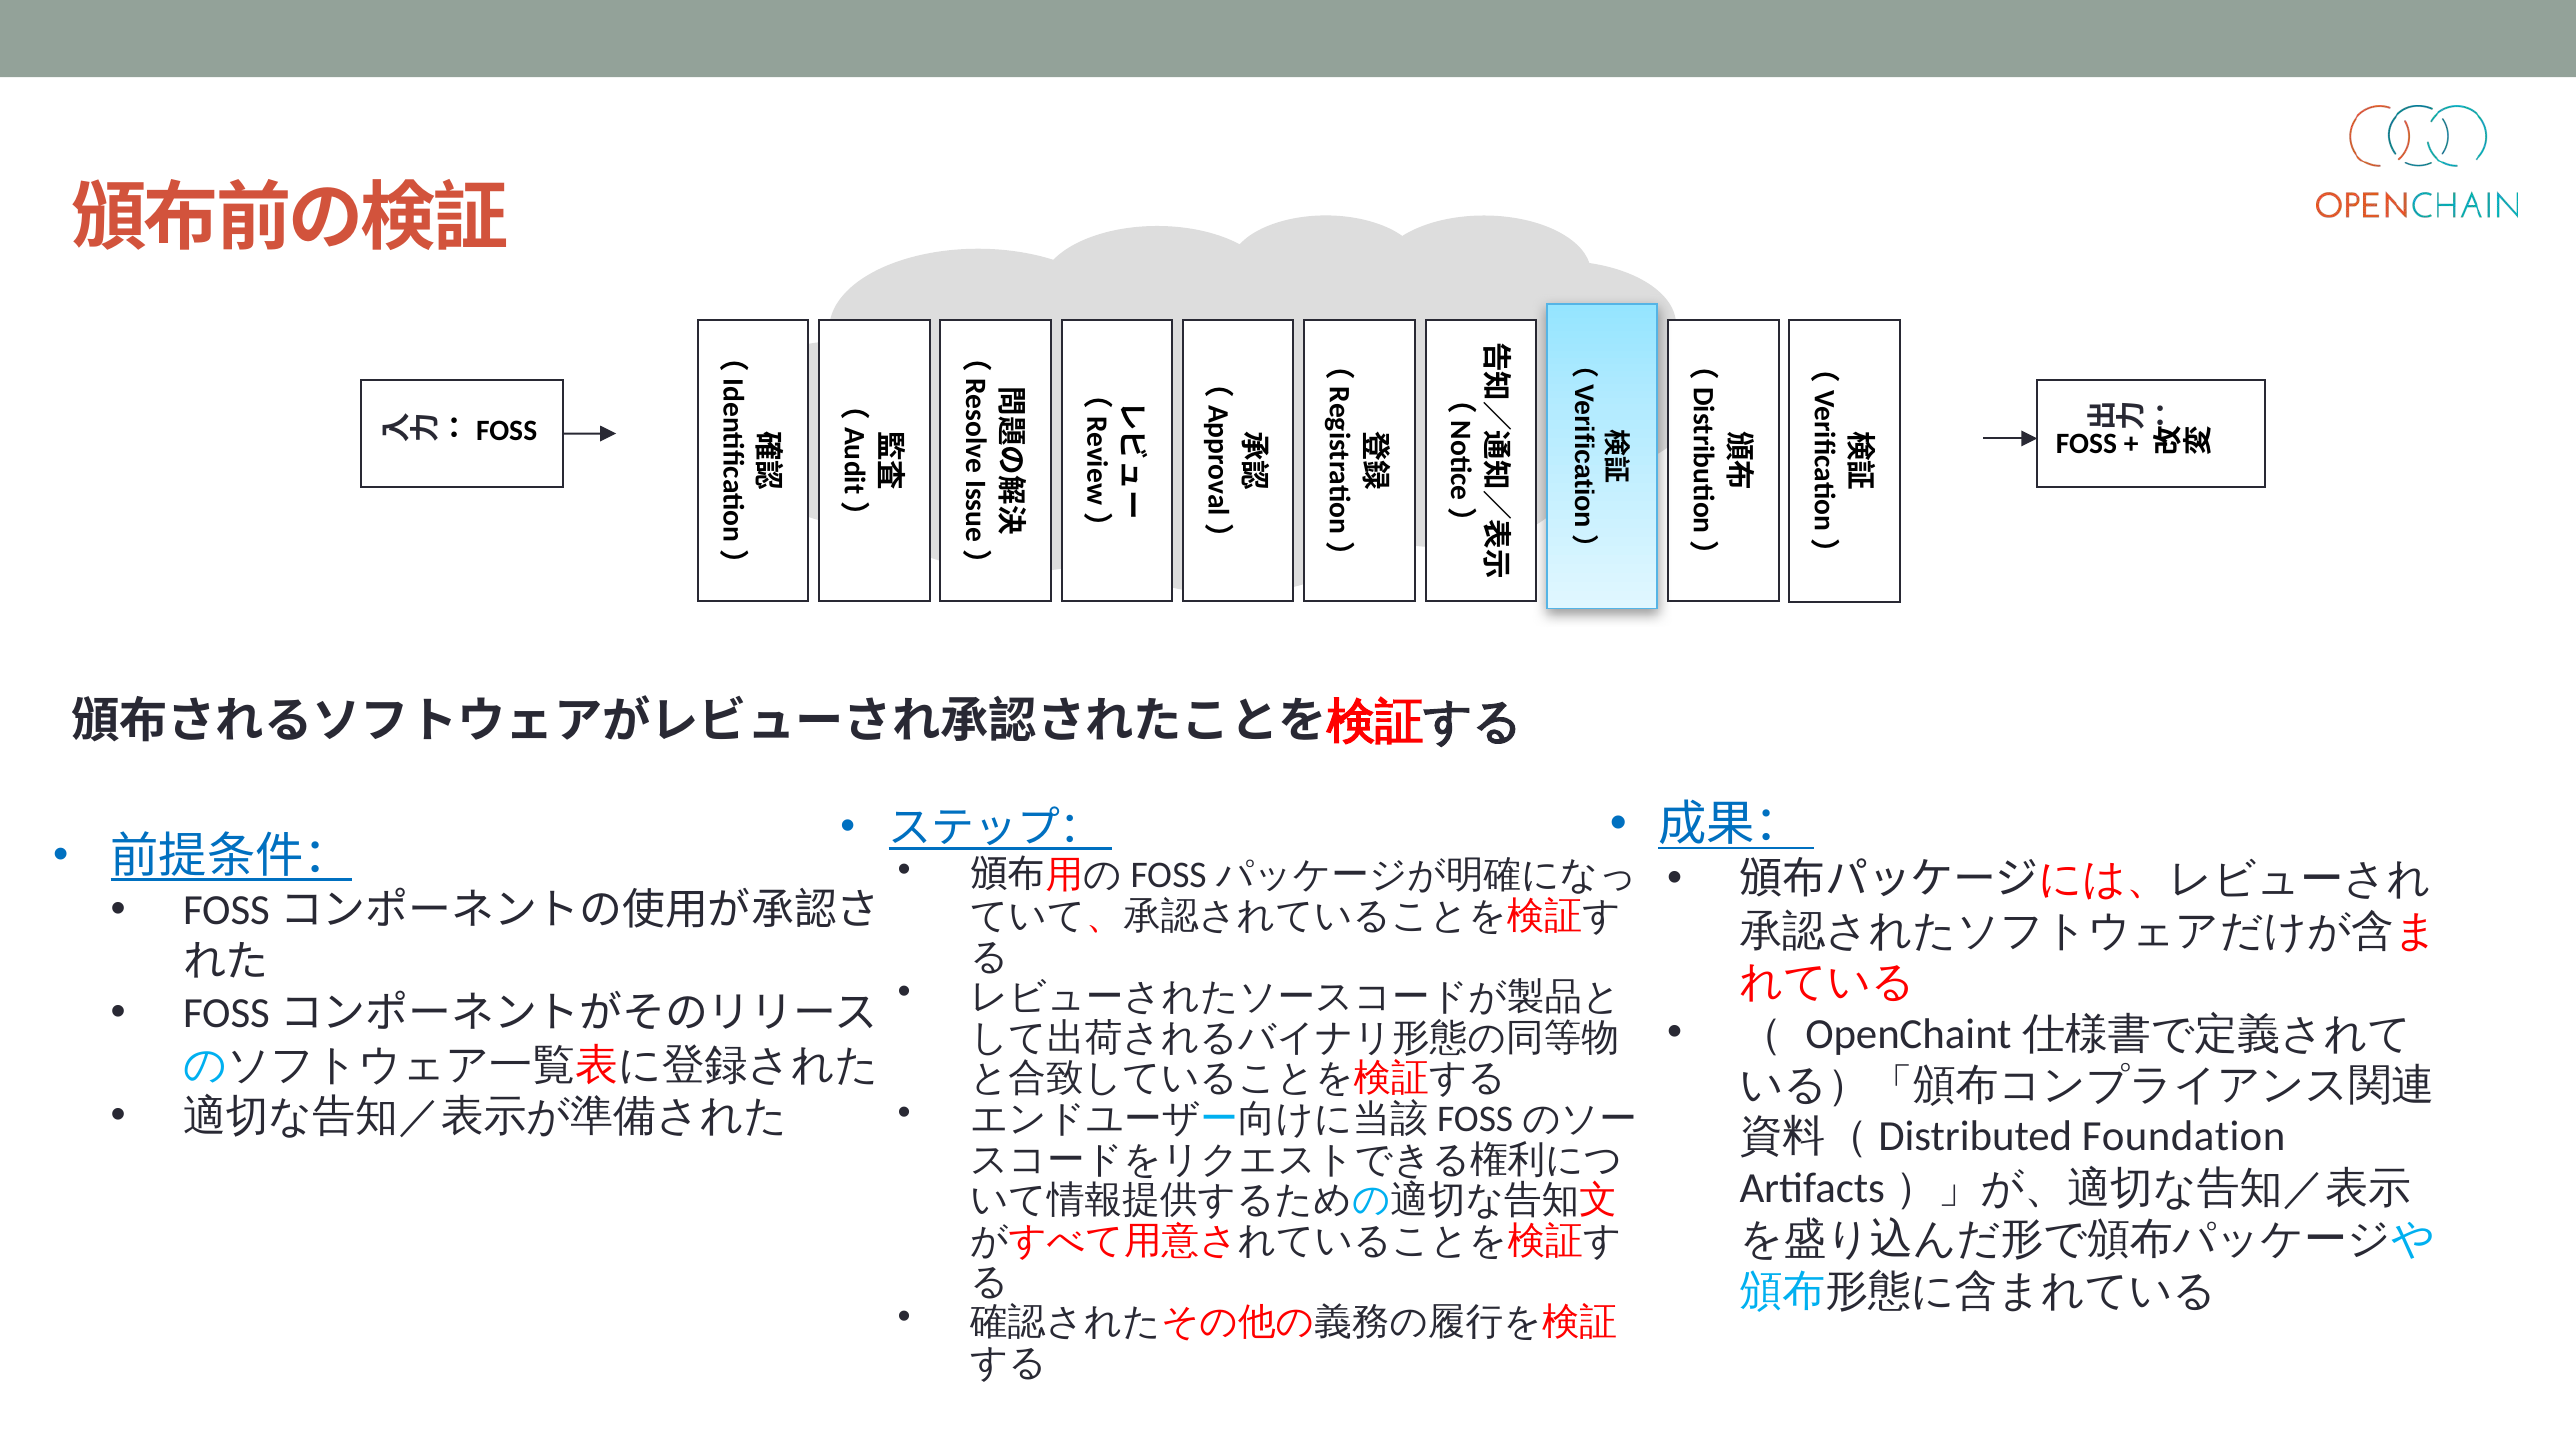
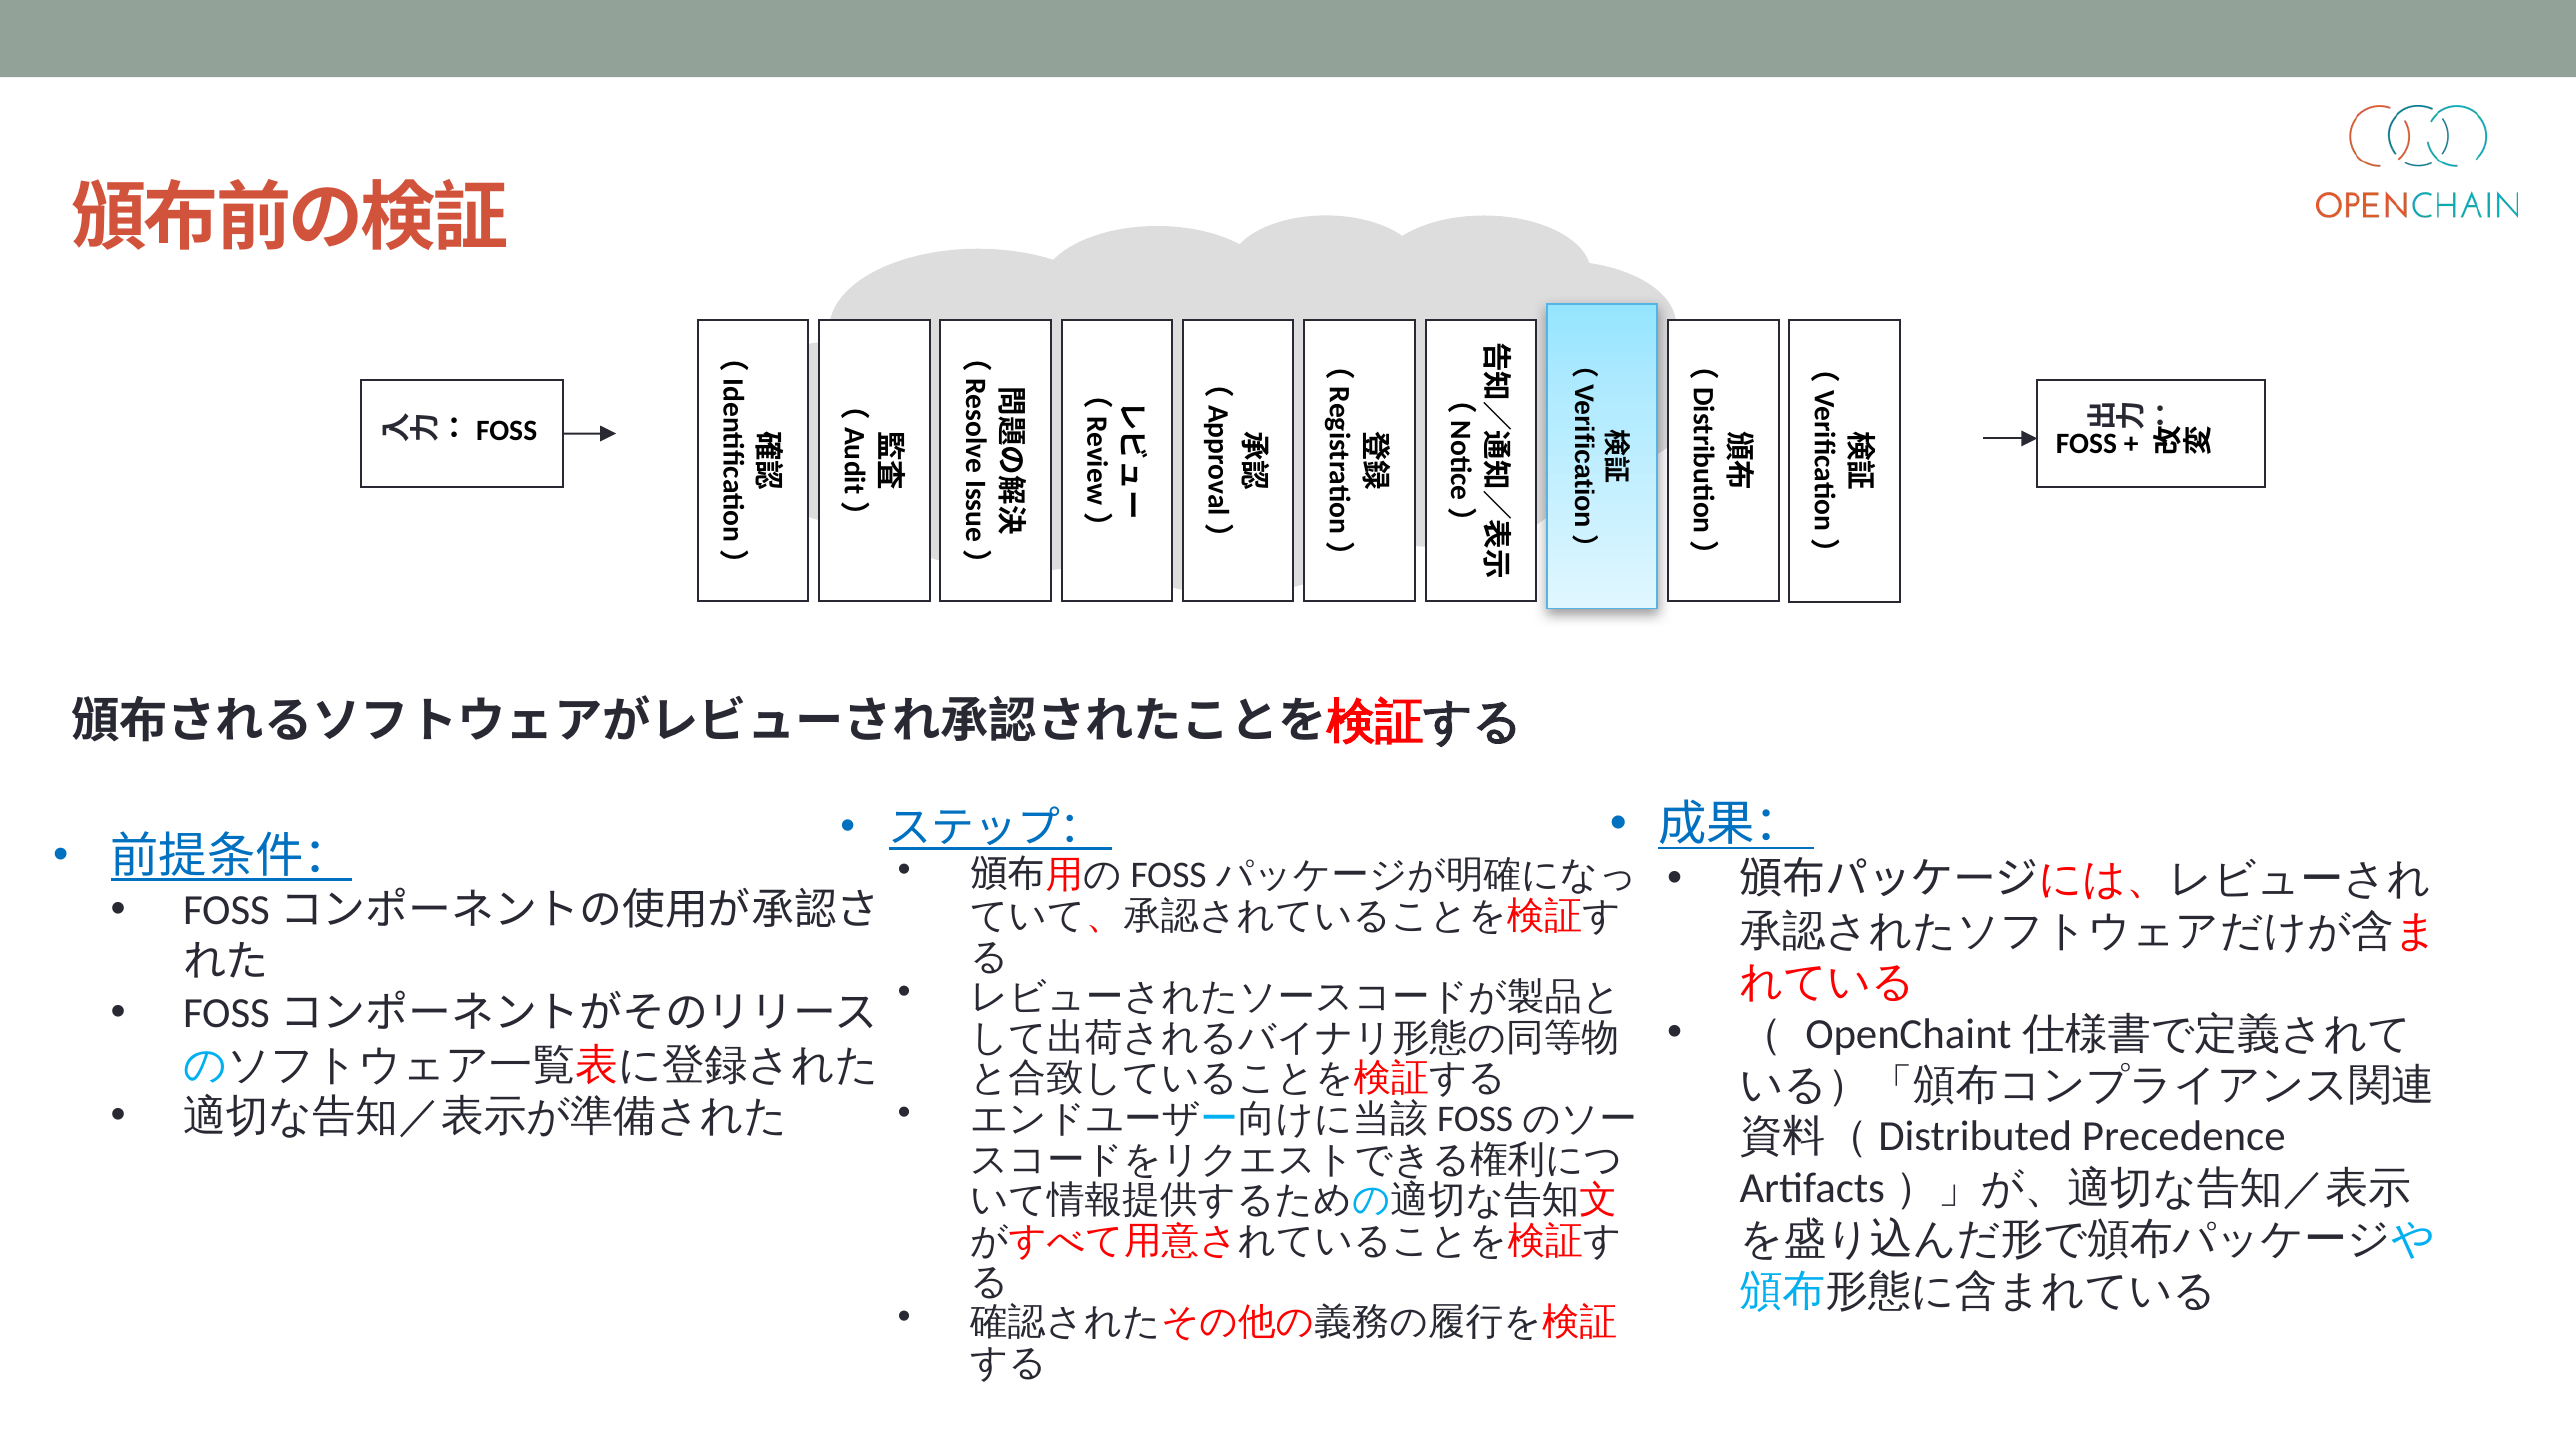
Foundation: Foundation -> Precedence
